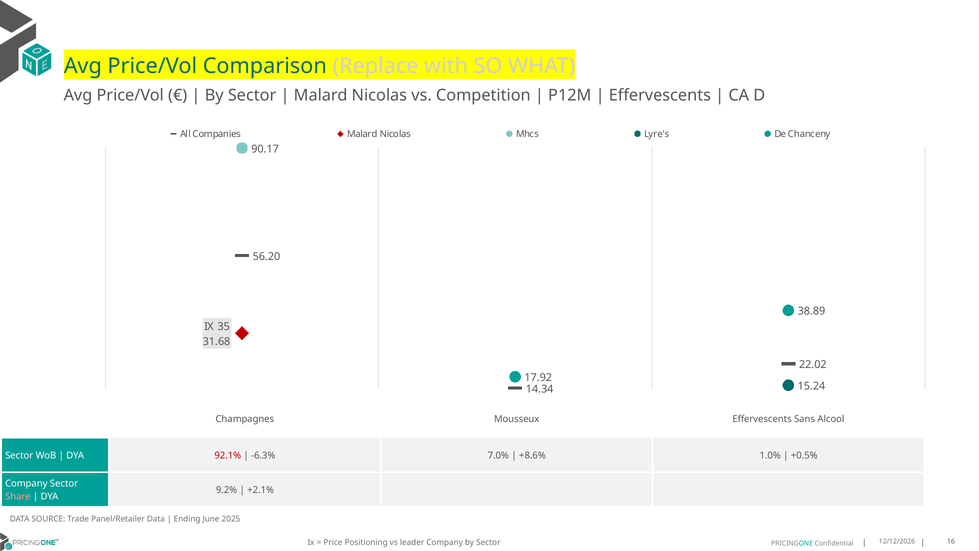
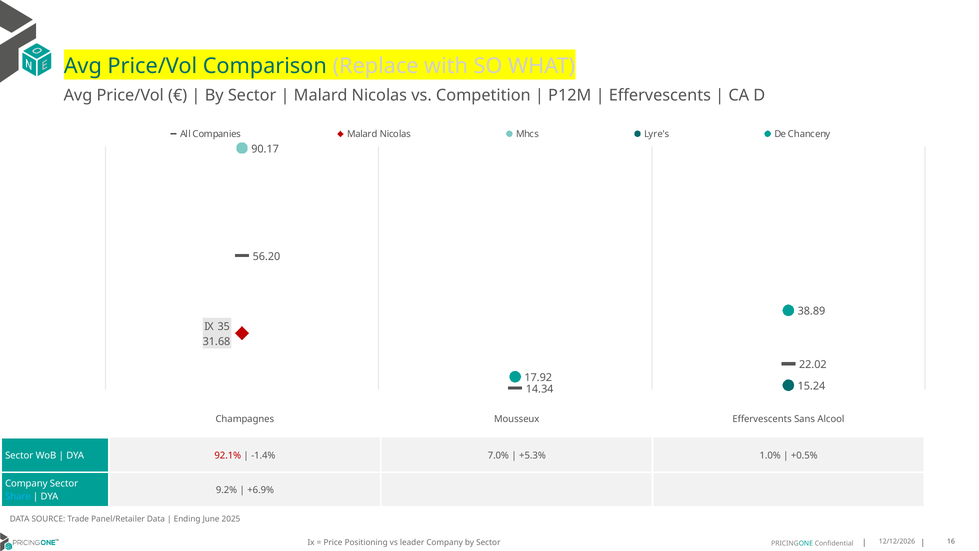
-6.3%: -6.3% -> -1.4%
+8.6%: +8.6% -> +5.3%
+2.1%: +2.1% -> +6.9%
Share colour: pink -> light blue
